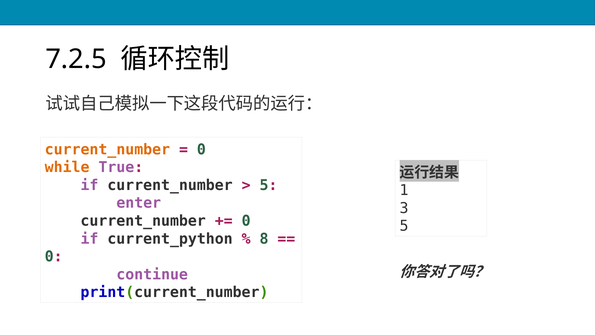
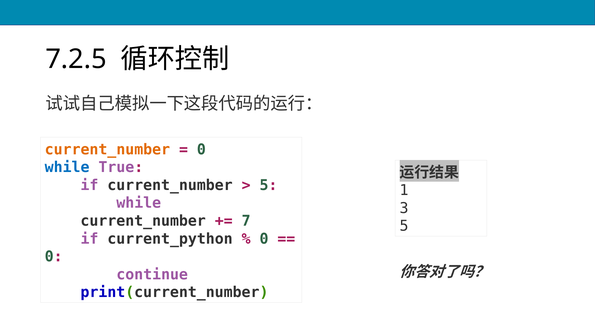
while at (67, 167) colour: orange -> blue
enter at (139, 203): enter -> while
0 at (246, 221): 0 -> 7
8 at (264, 239): 8 -> 0
